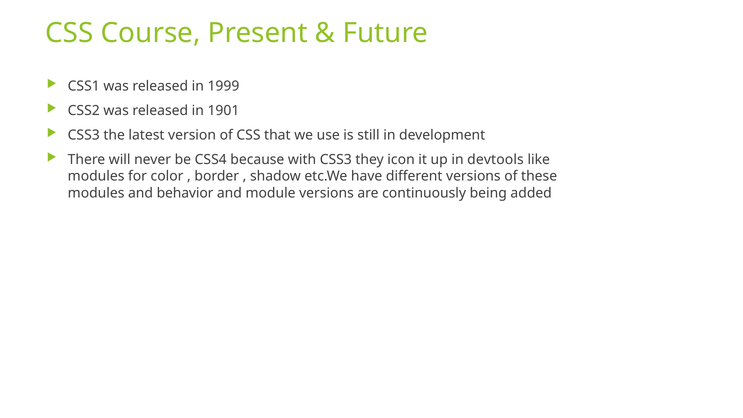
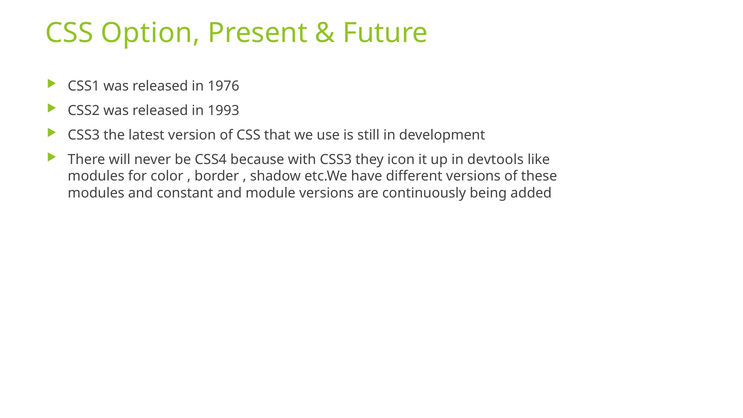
Course: Course -> Option
1999: 1999 -> 1976
1901: 1901 -> 1993
behavior: behavior -> constant
